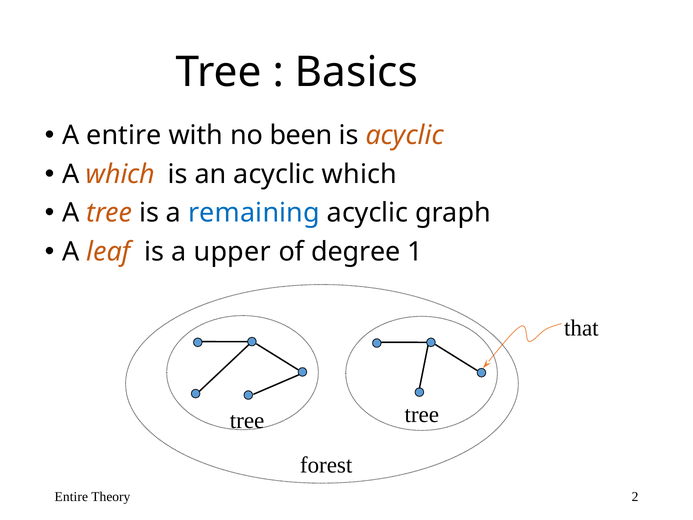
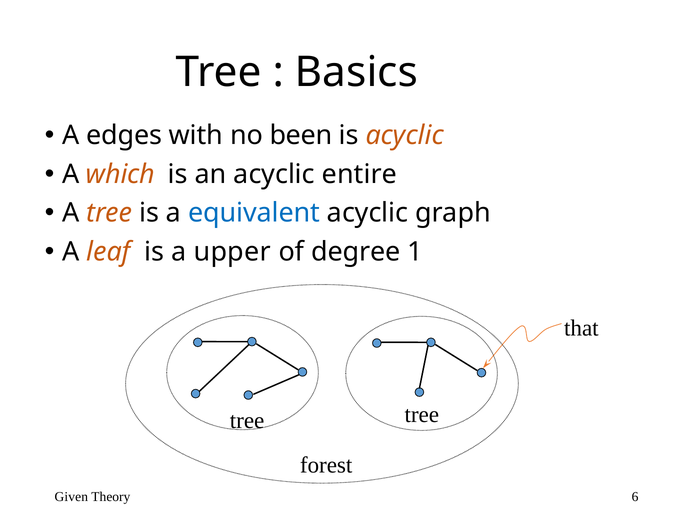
A entire: entire -> edges
acyclic which: which -> entire
remaining: remaining -> equivalent
Entire at (71, 497): Entire -> Given
2: 2 -> 6
